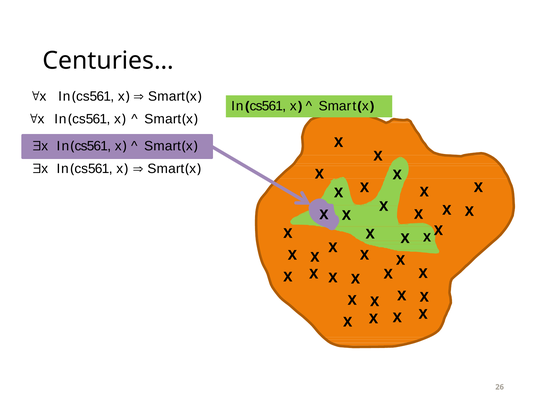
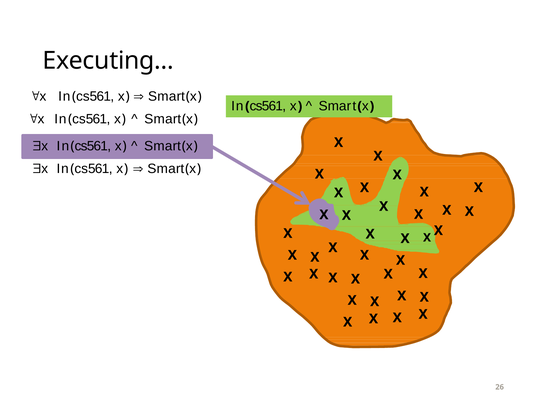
Centuries…: Centuries… -> Executing…
